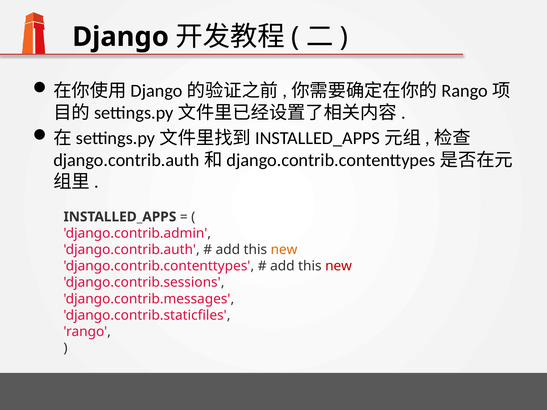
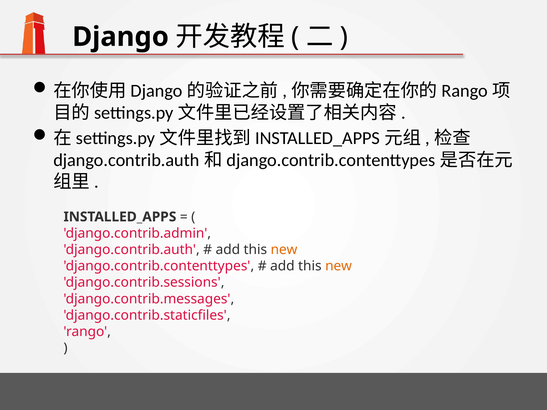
new at (339, 266) colour: red -> orange
